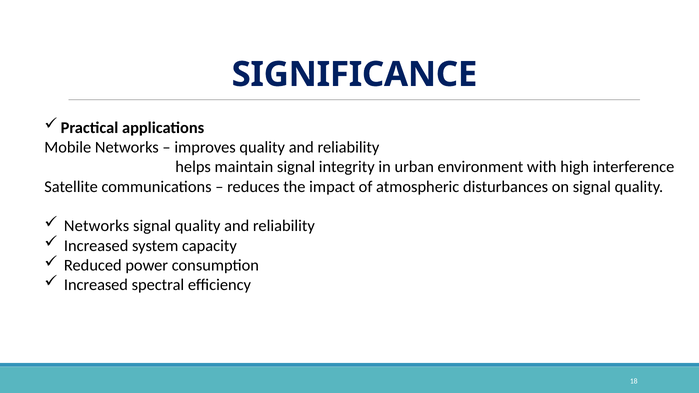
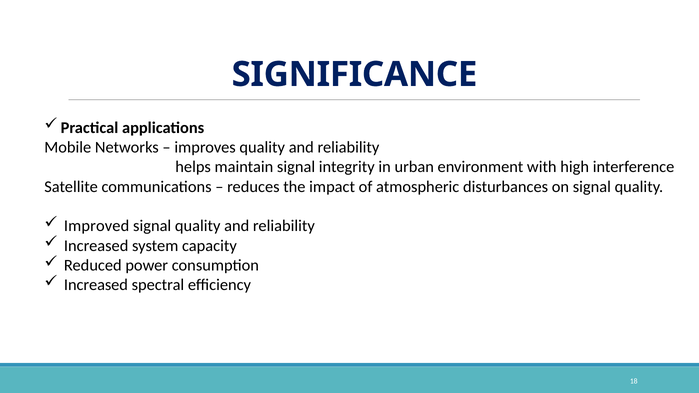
Networks at (97, 226): Networks -> Improved
